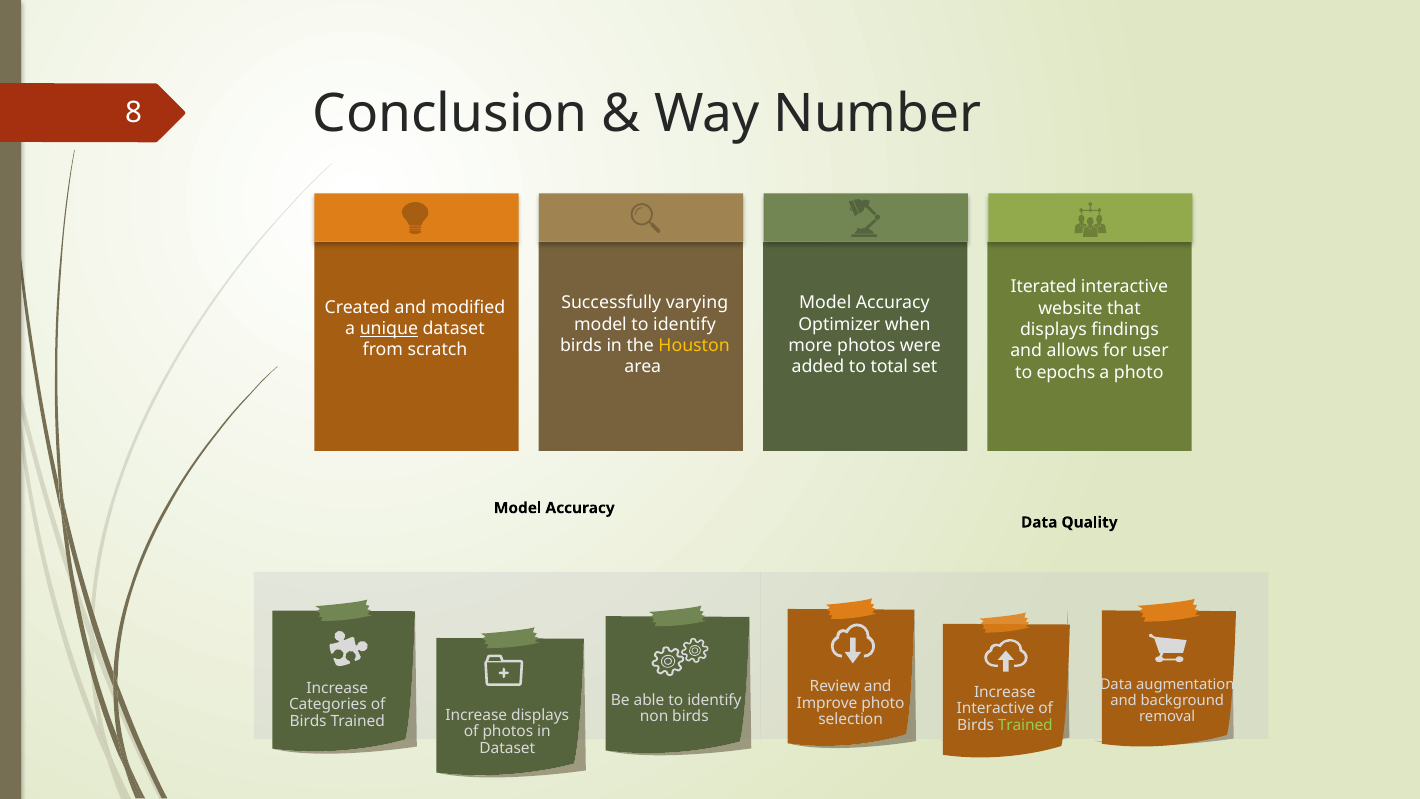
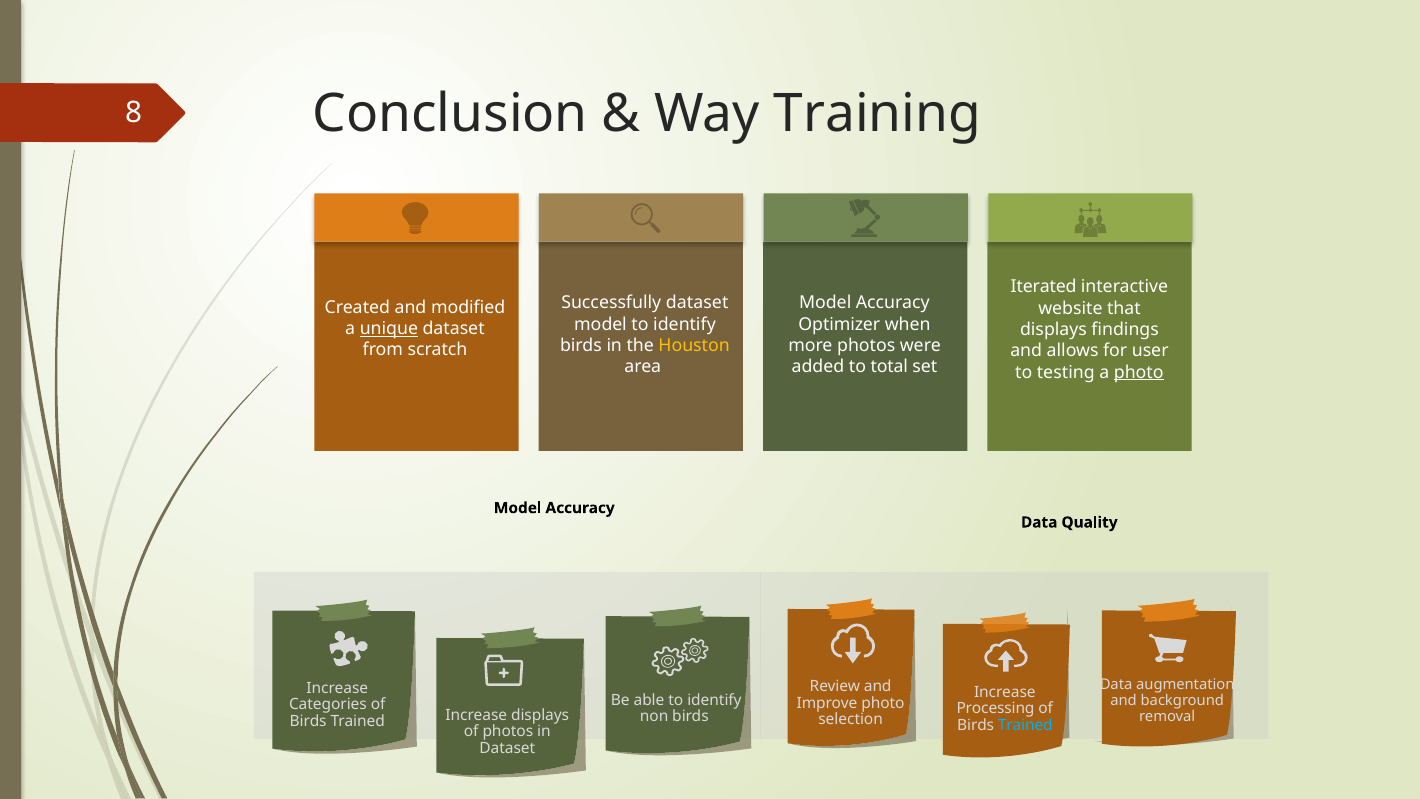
Number: Number -> Training
Successfully varying: varying -> dataset
epochs: epochs -> testing
photo at (1139, 372) underline: none -> present
Interactive at (995, 709): Interactive -> Processing
Trained at (1025, 725) colour: light green -> light blue
